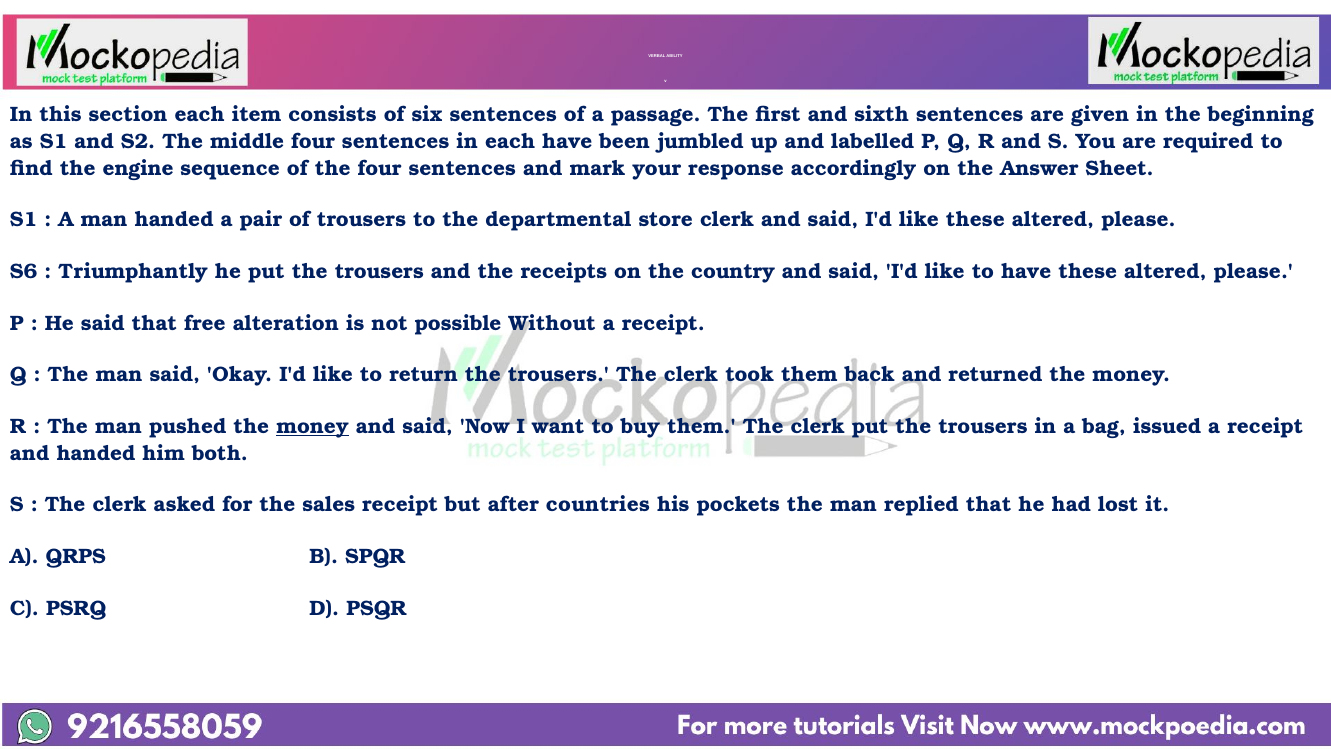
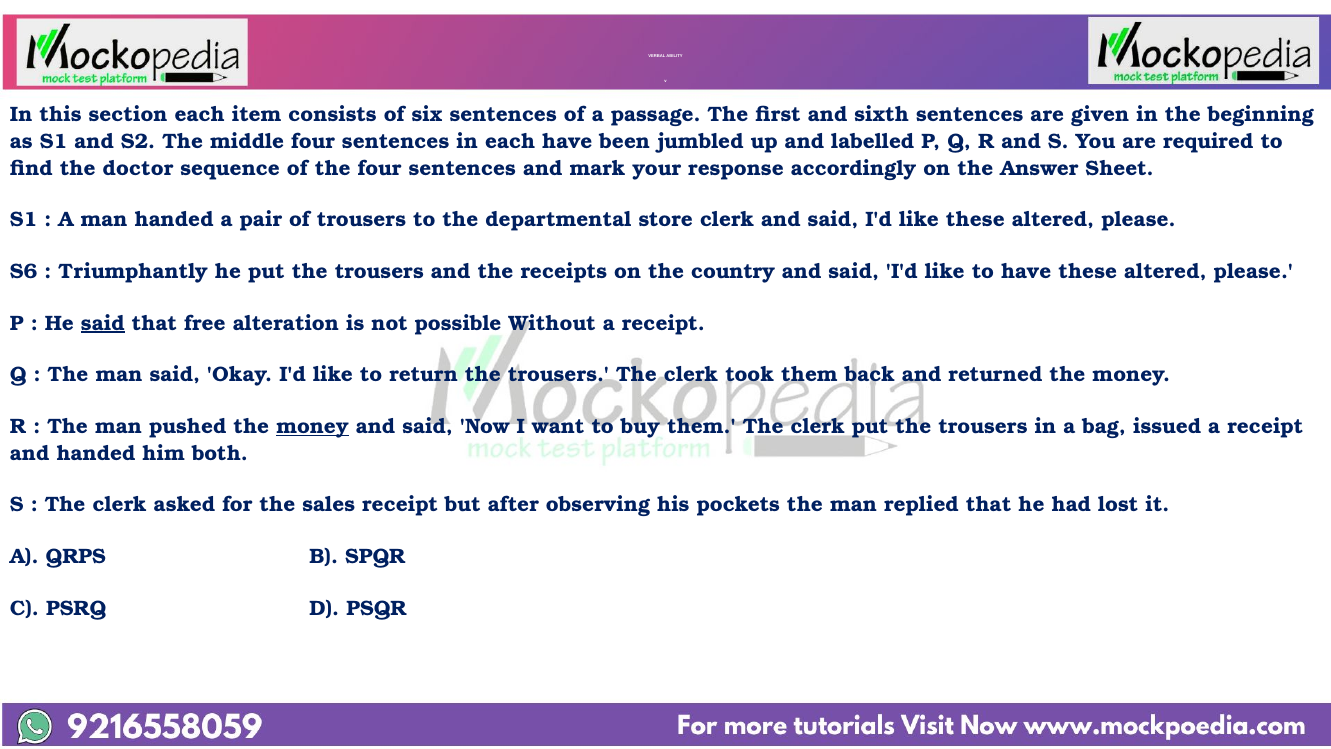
engine: engine -> doctor
said at (103, 323) underline: none -> present
countries: countries -> observing
